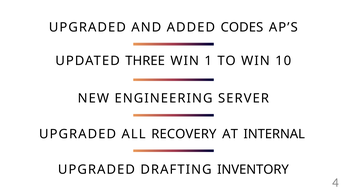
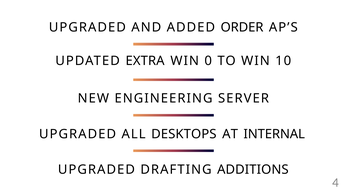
CODES: CODES -> ORDER
THREE: THREE -> EXTRA
1: 1 -> 0
RECOVERY: RECOVERY -> DESKTOPS
INVENTORY: INVENTORY -> ADDITIONS
